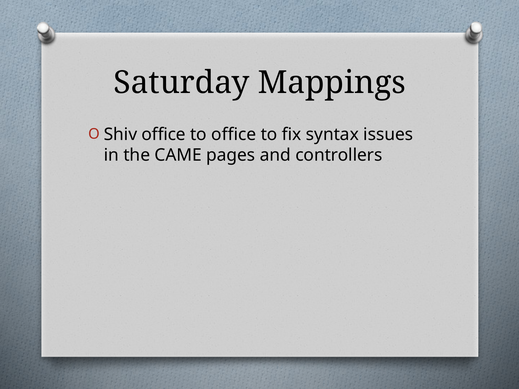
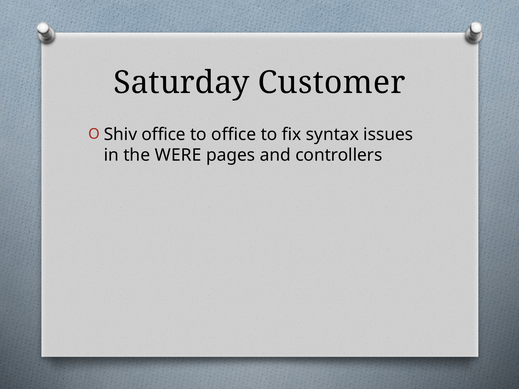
Mappings: Mappings -> Customer
CAME: CAME -> WERE
